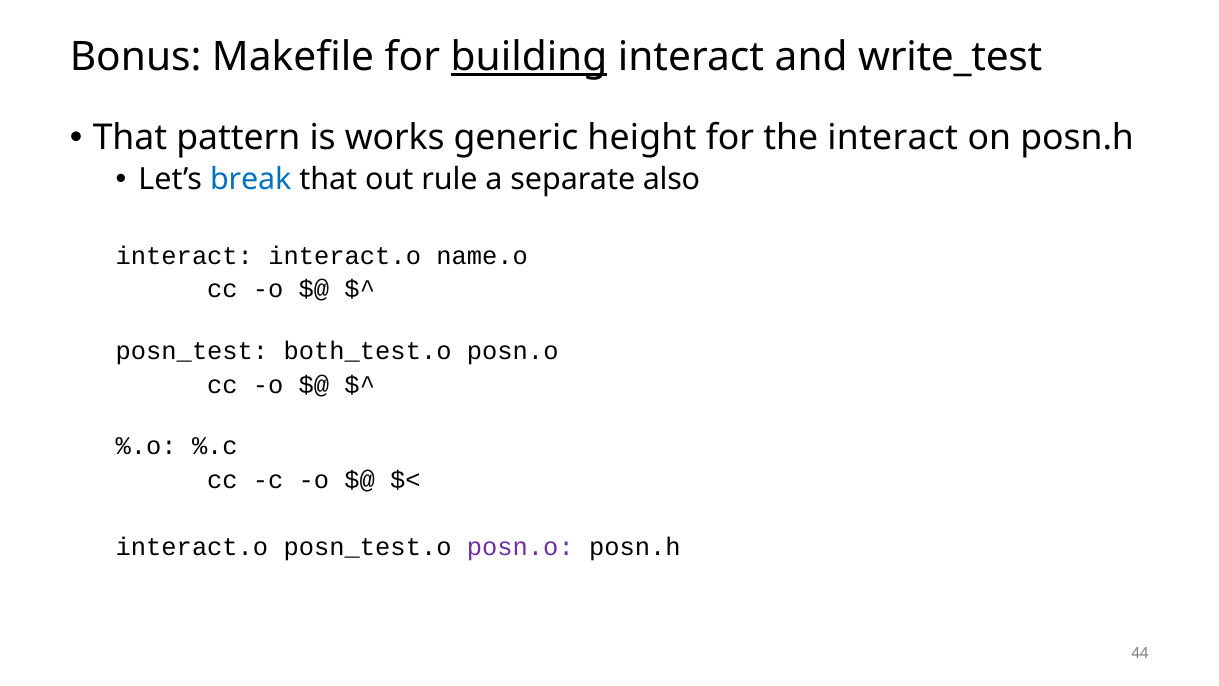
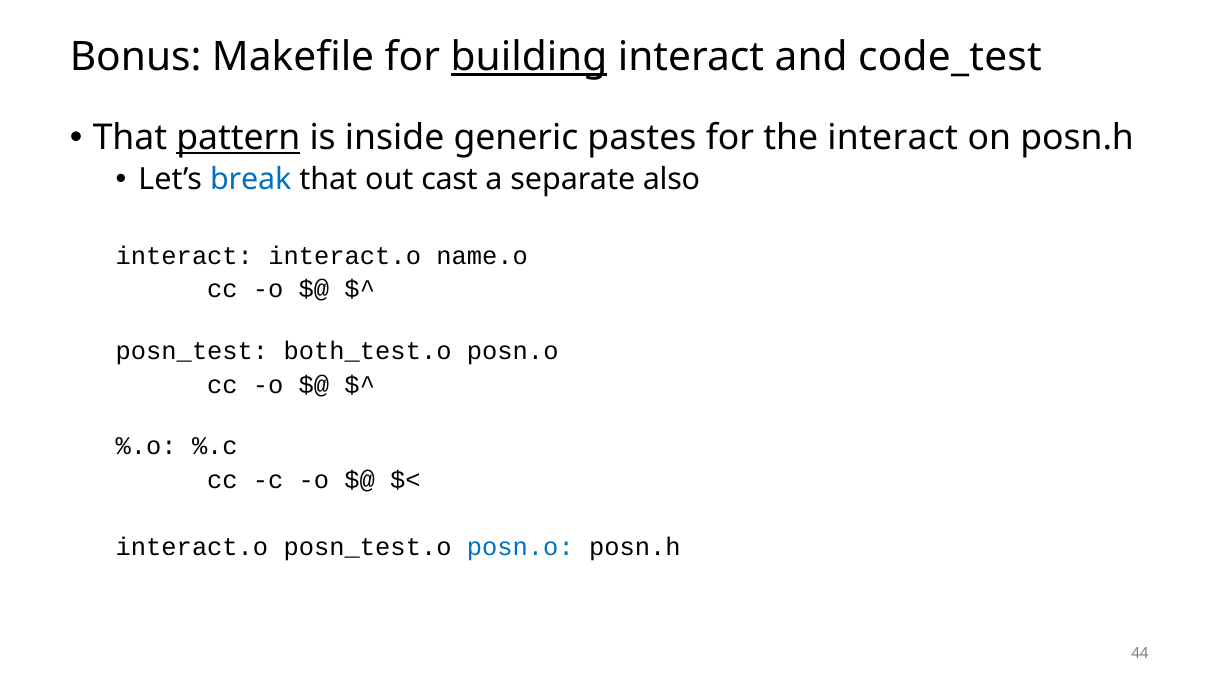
write_test: write_test -> code_test
pattern underline: none -> present
works: works -> inside
height: height -> pastes
rule: rule -> cast
posn.o at (520, 547) colour: purple -> blue
